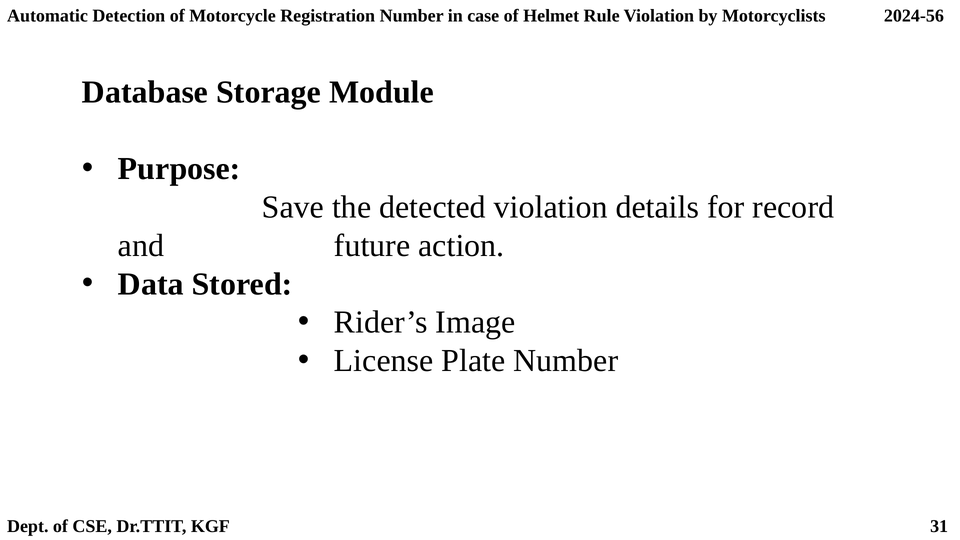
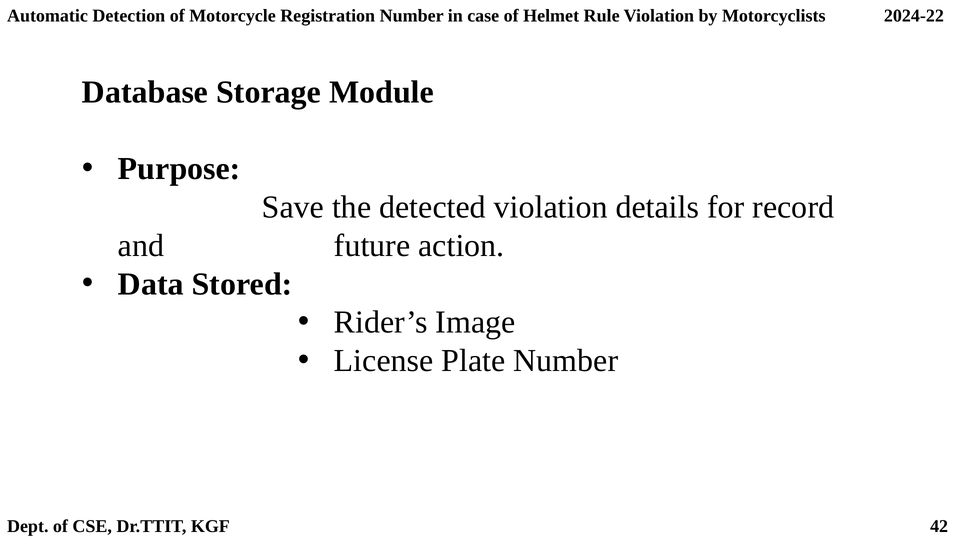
2024-56: 2024-56 -> 2024-22
31: 31 -> 42
